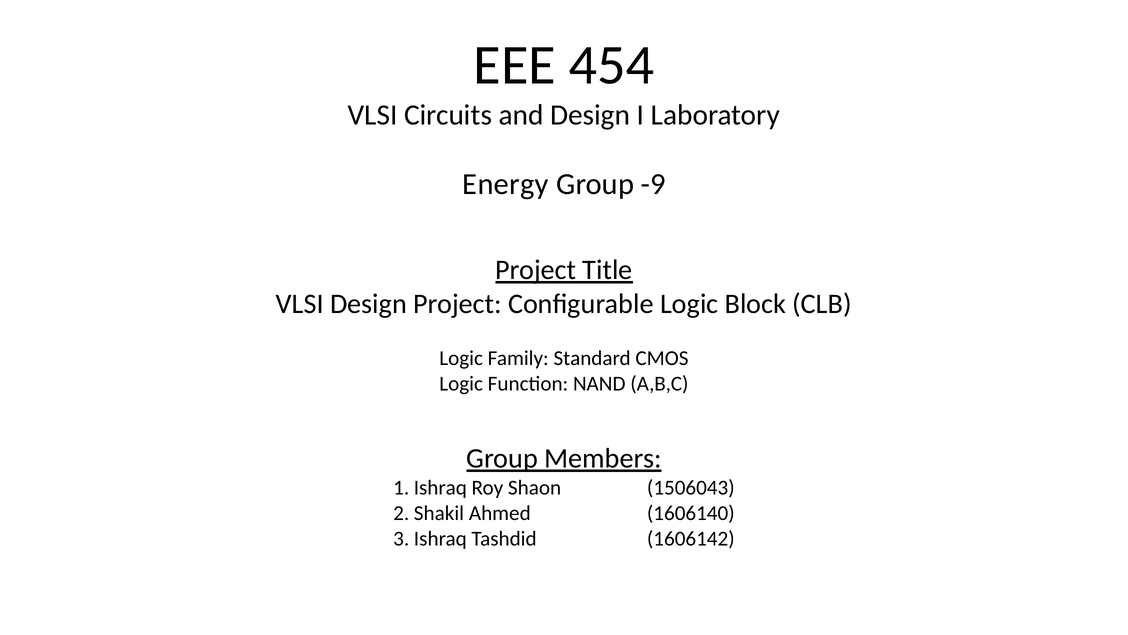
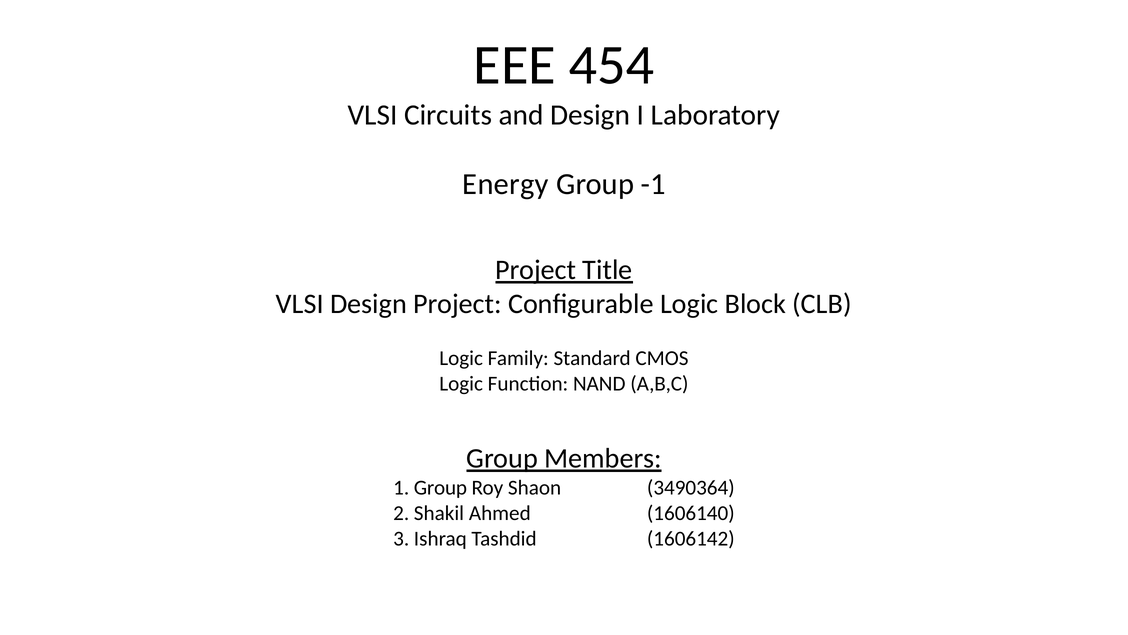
-9: -9 -> -1
1 Ishraq: Ishraq -> Group
1506043: 1506043 -> 3490364
